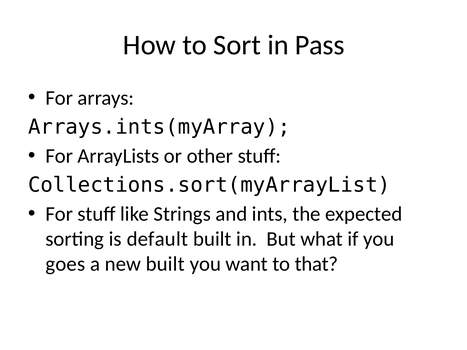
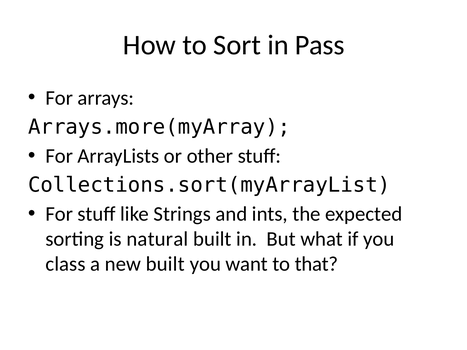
Arrays.ints(myArray: Arrays.ints(myArray -> Arrays.more(myArray
default: default -> natural
goes: goes -> class
